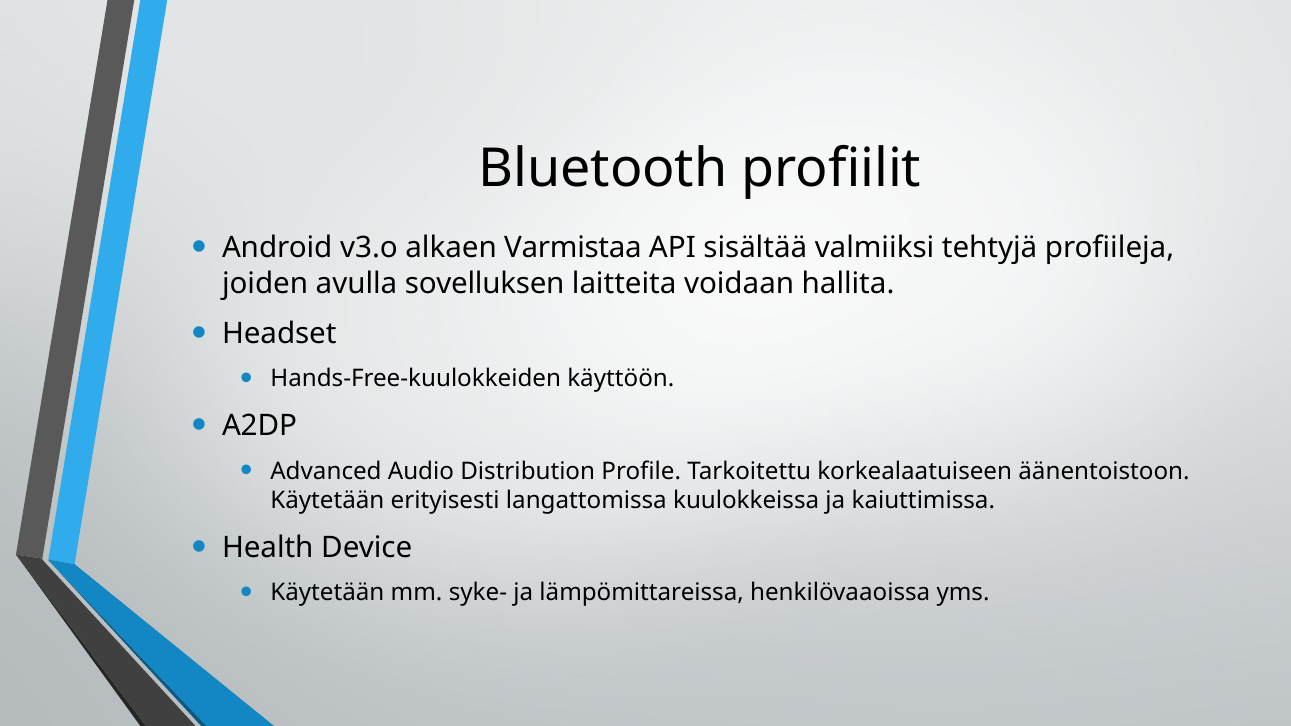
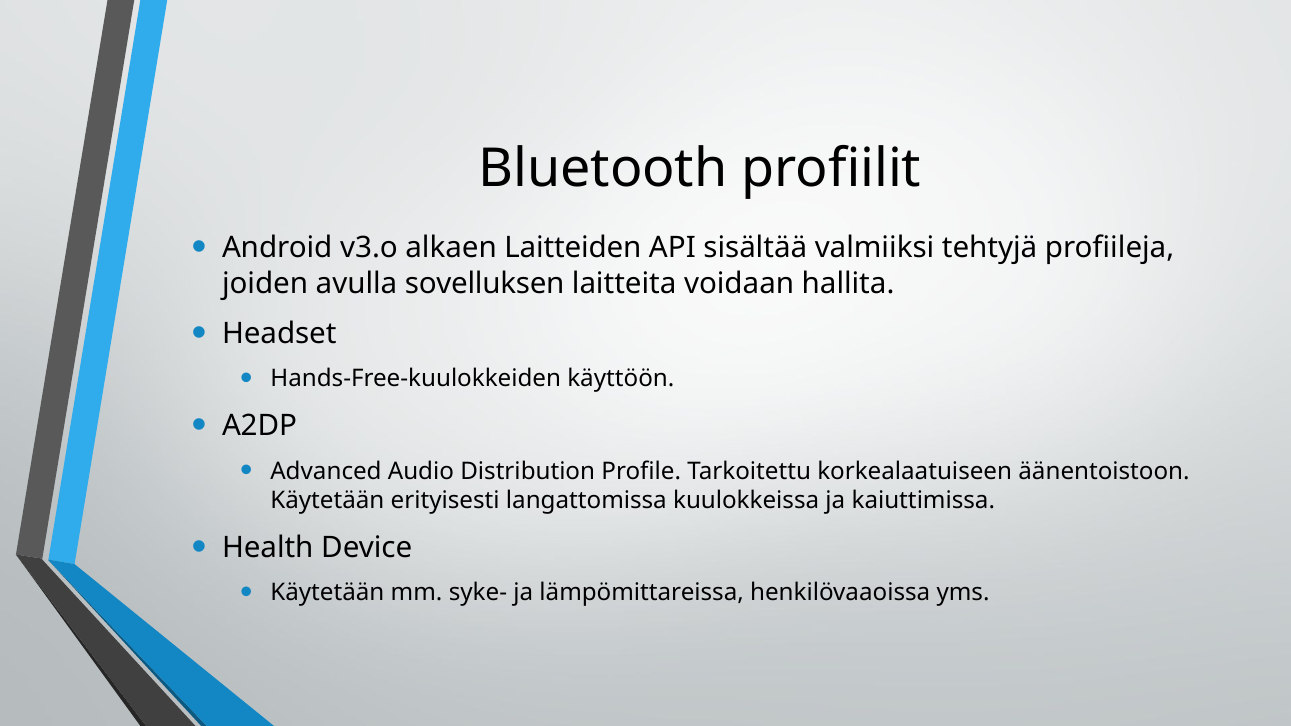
Varmistaa: Varmistaa -> Laitteiden
